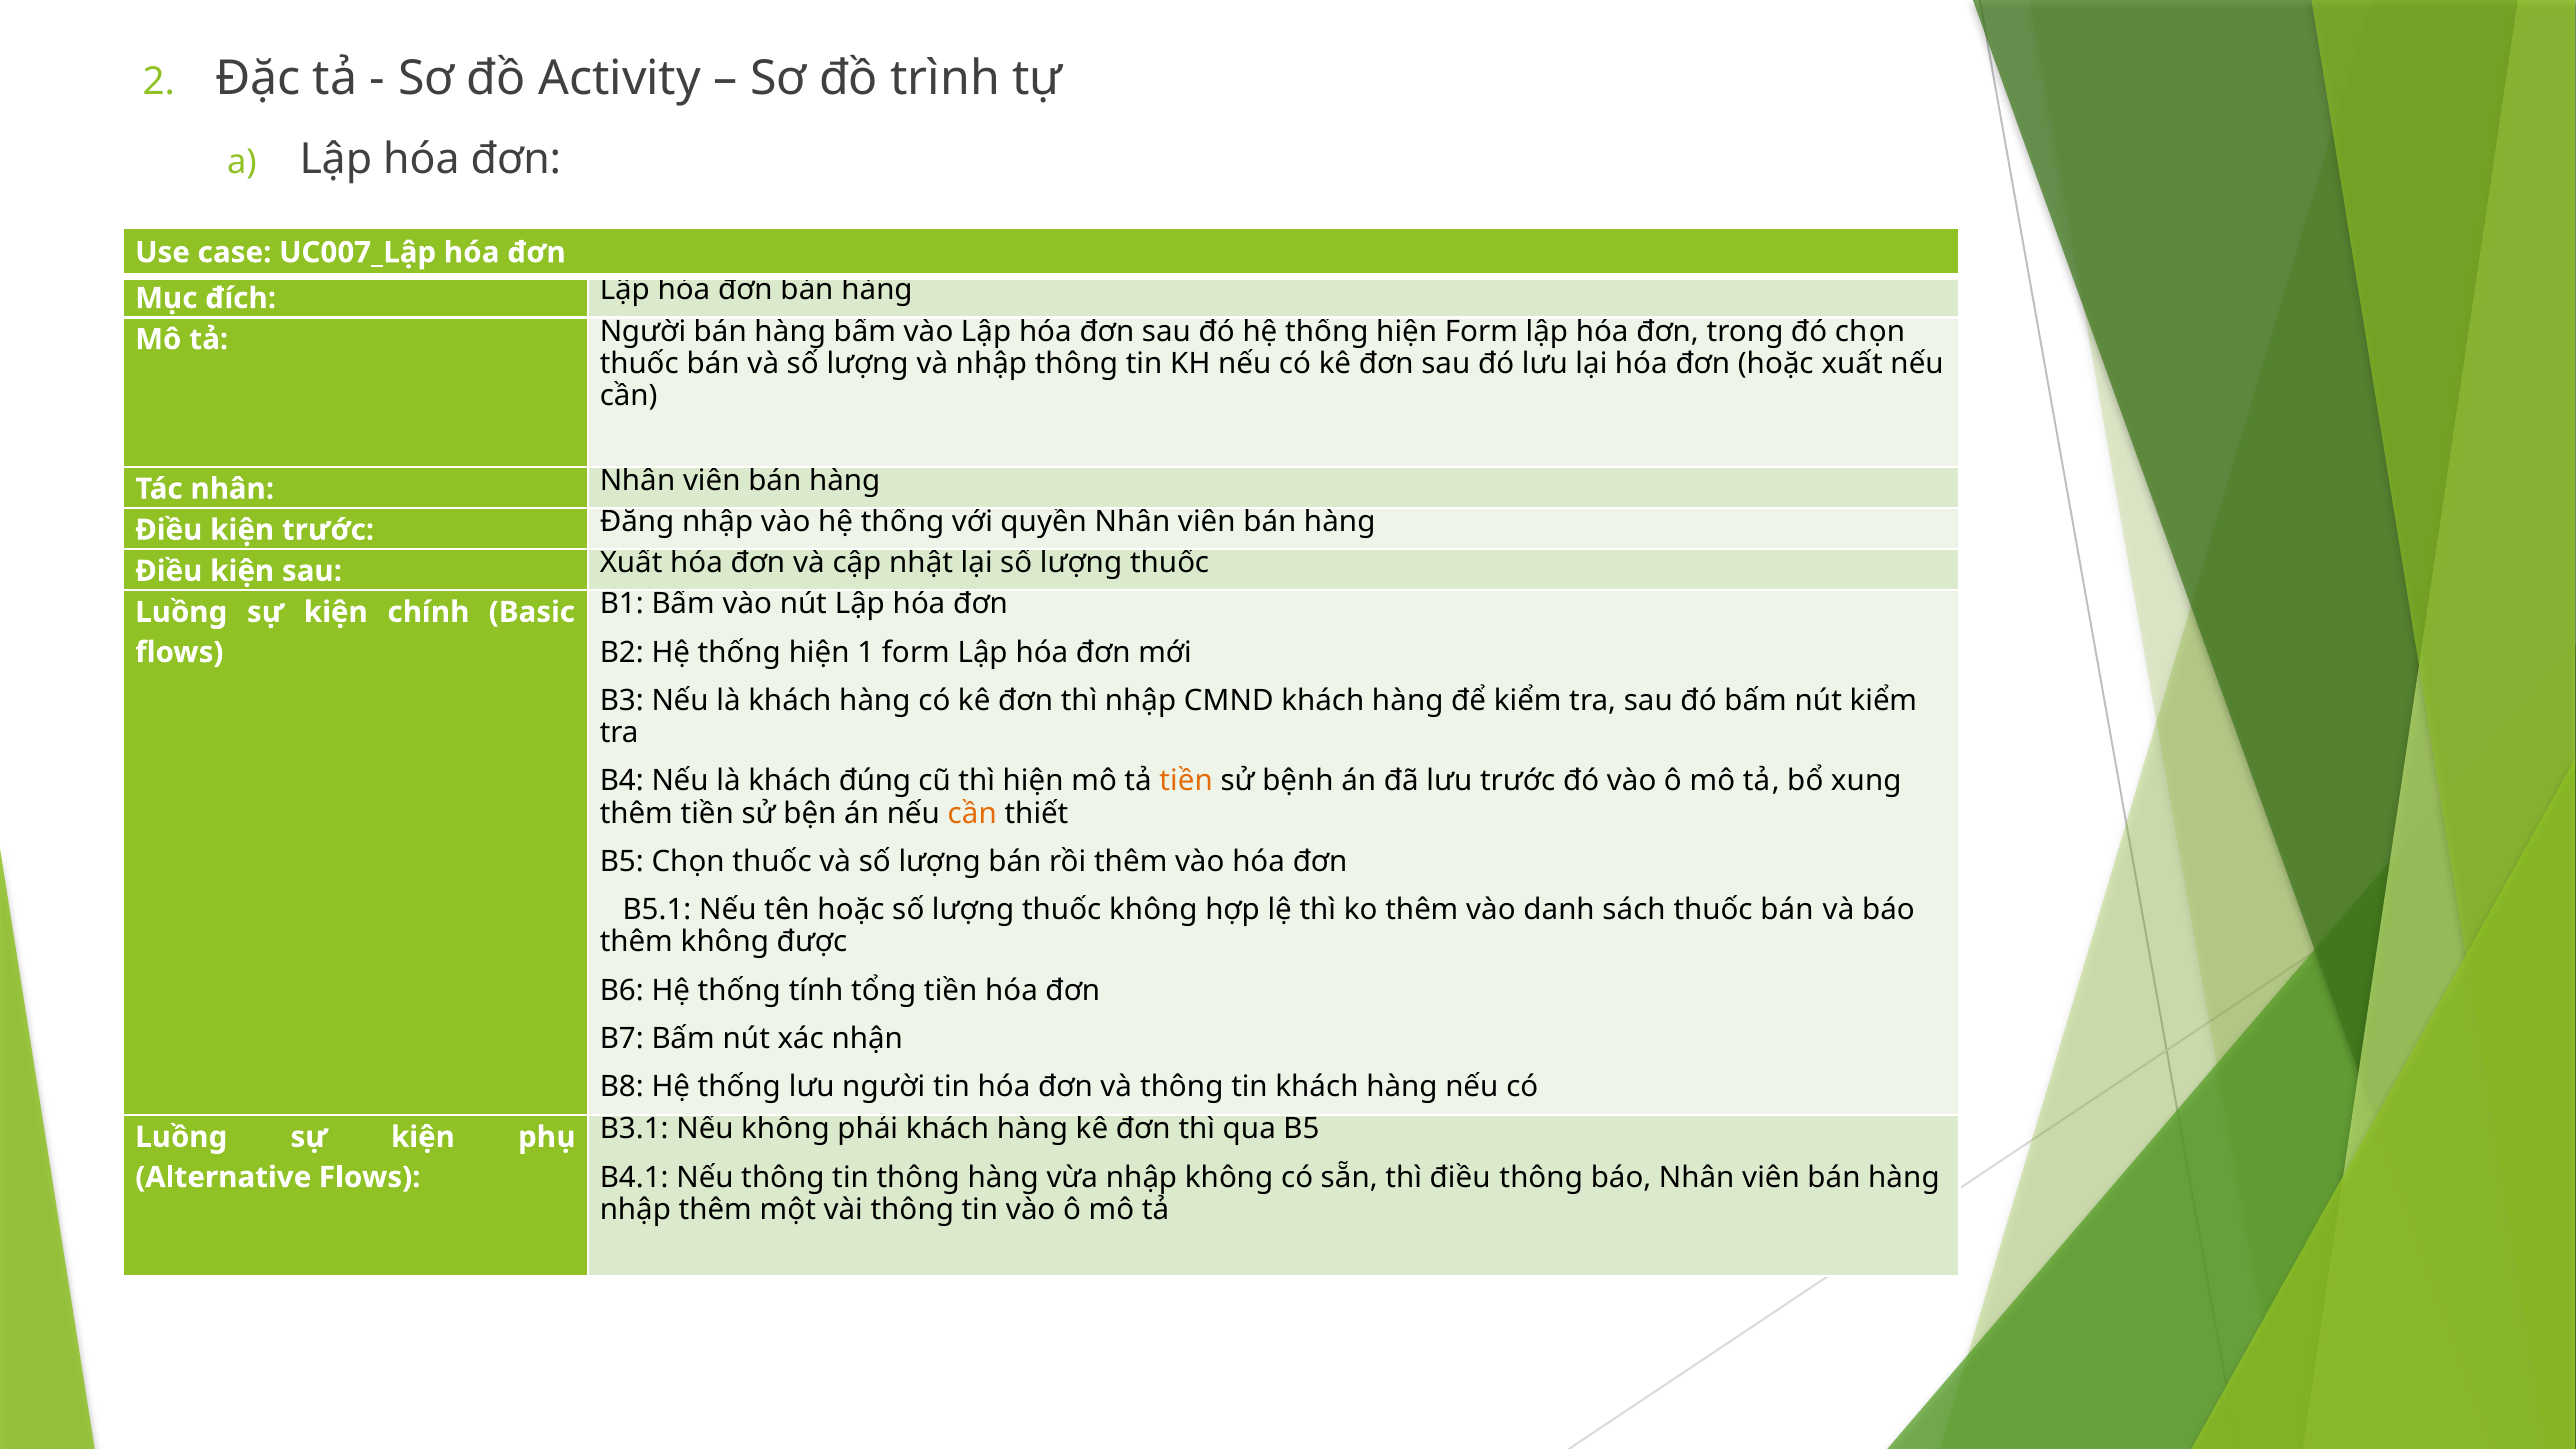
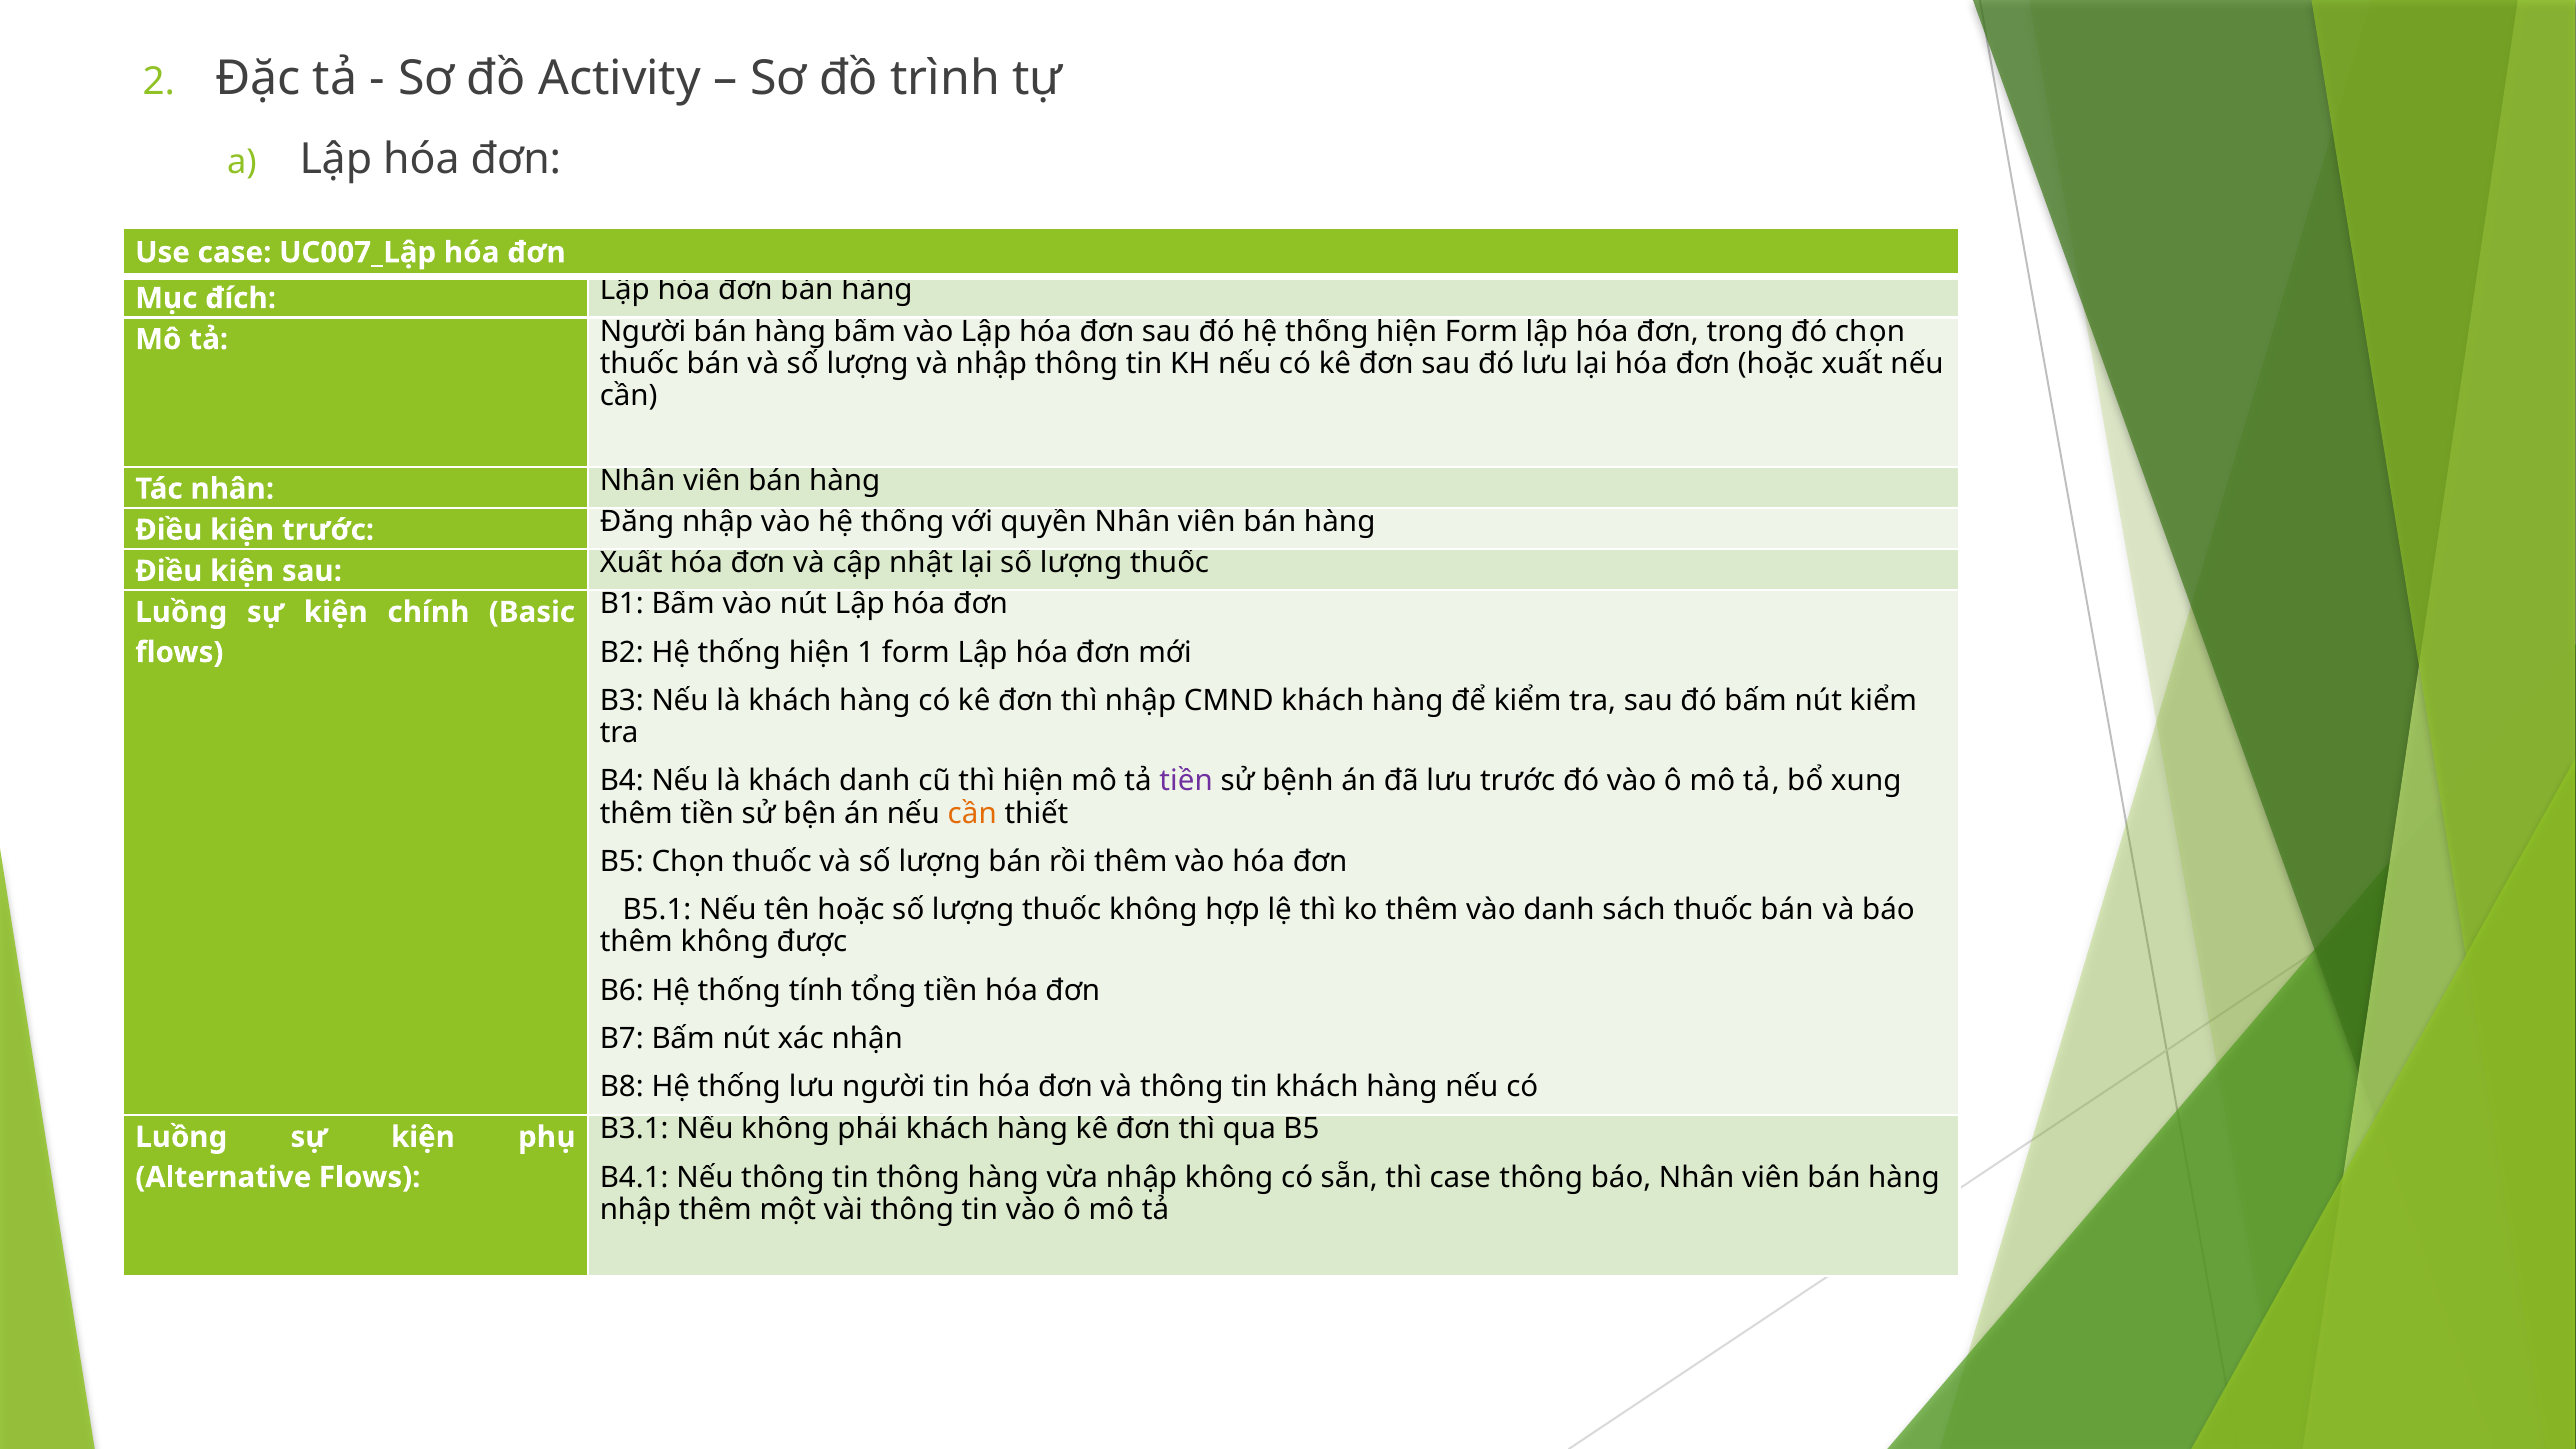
khách đúng: đúng -> danh
tiền at (1186, 781) colour: orange -> purple
thì điều: điều -> case
